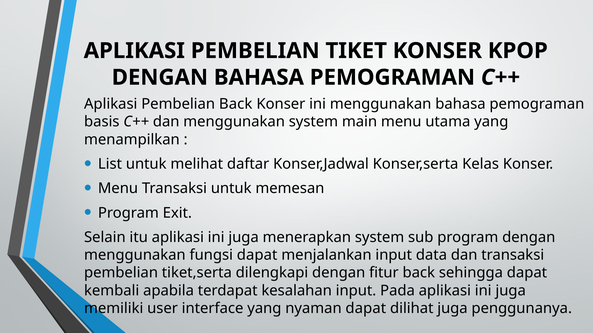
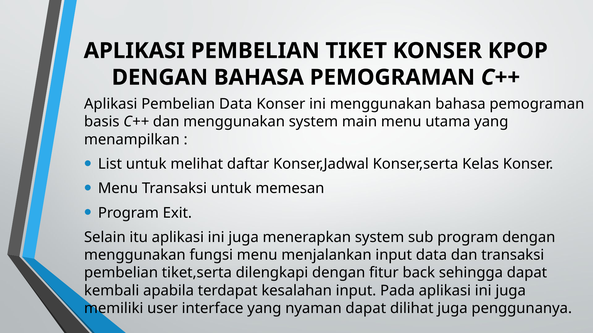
Pembelian Back: Back -> Data
fungsi dapat: dapat -> menu
